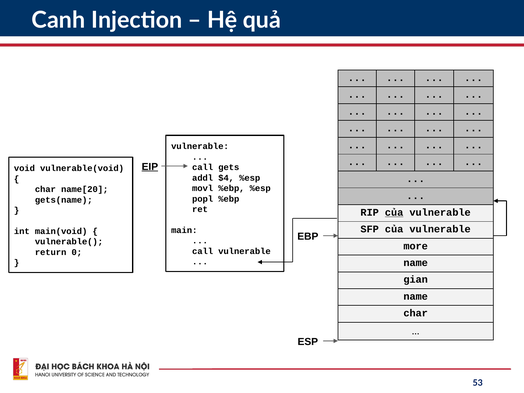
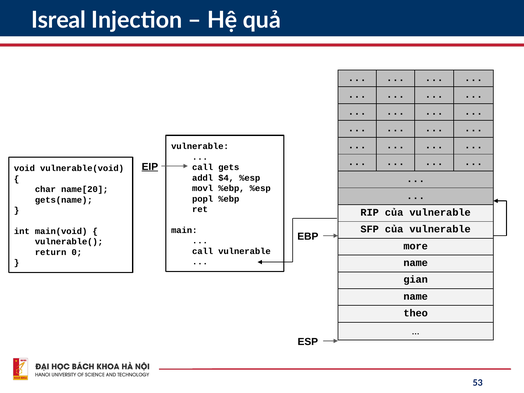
Canh: Canh -> Isreal
của at (394, 212) underline: present -> none
char at (416, 313): char -> theo
